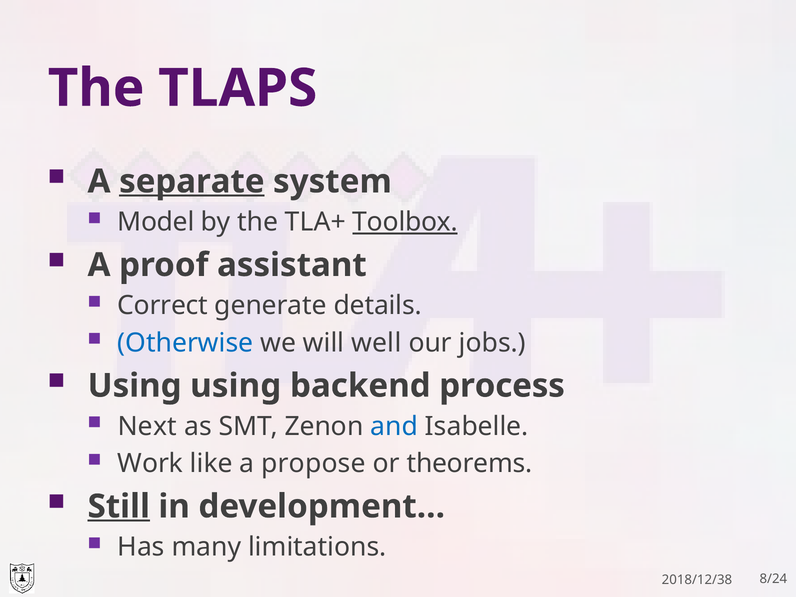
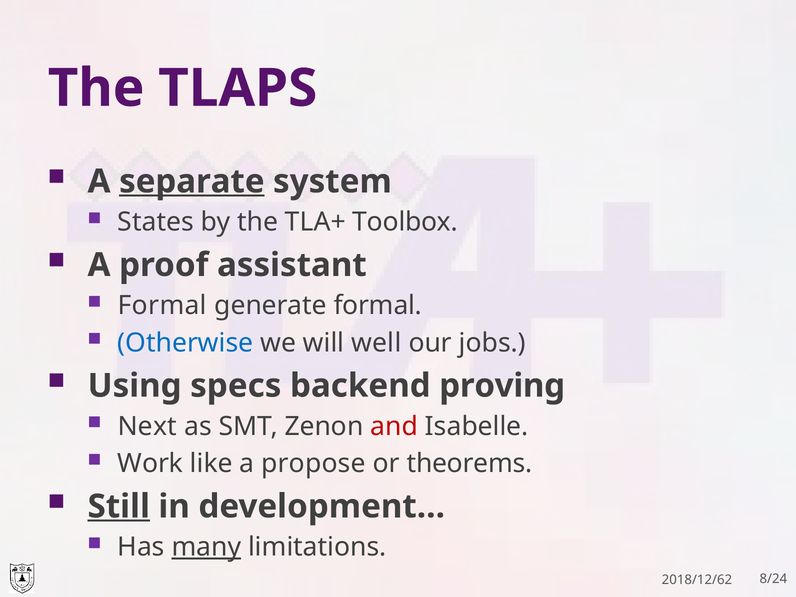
Model: Model -> States
Toolbox underline: present -> none
Correct at (163, 306): Correct -> Formal
generate details: details -> formal
Using using: using -> specs
process: process -> proving
and colour: blue -> red
many underline: none -> present
2018/12/38: 2018/12/38 -> 2018/12/62
